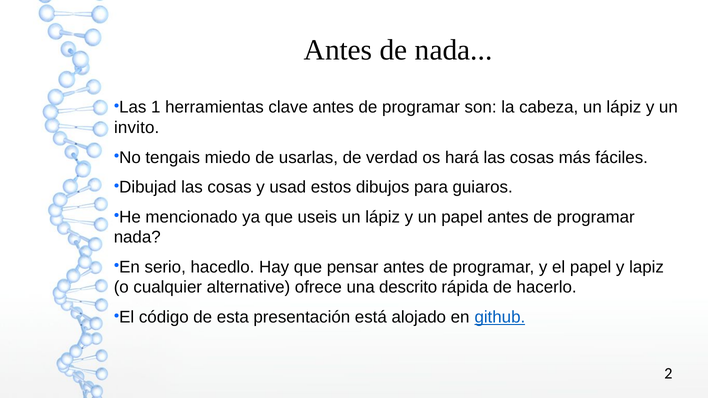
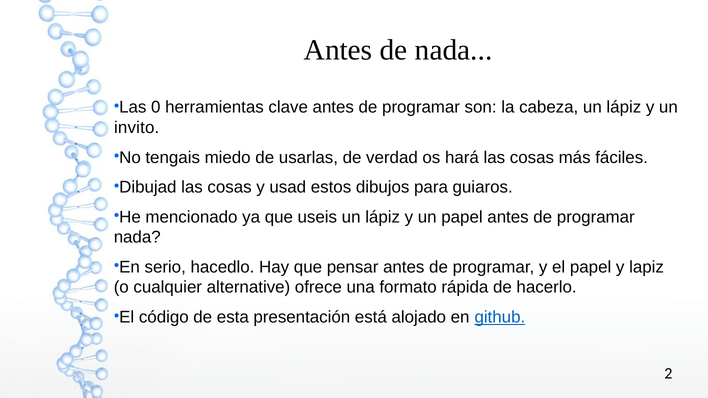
1: 1 -> 0
descrito: descrito -> formato
